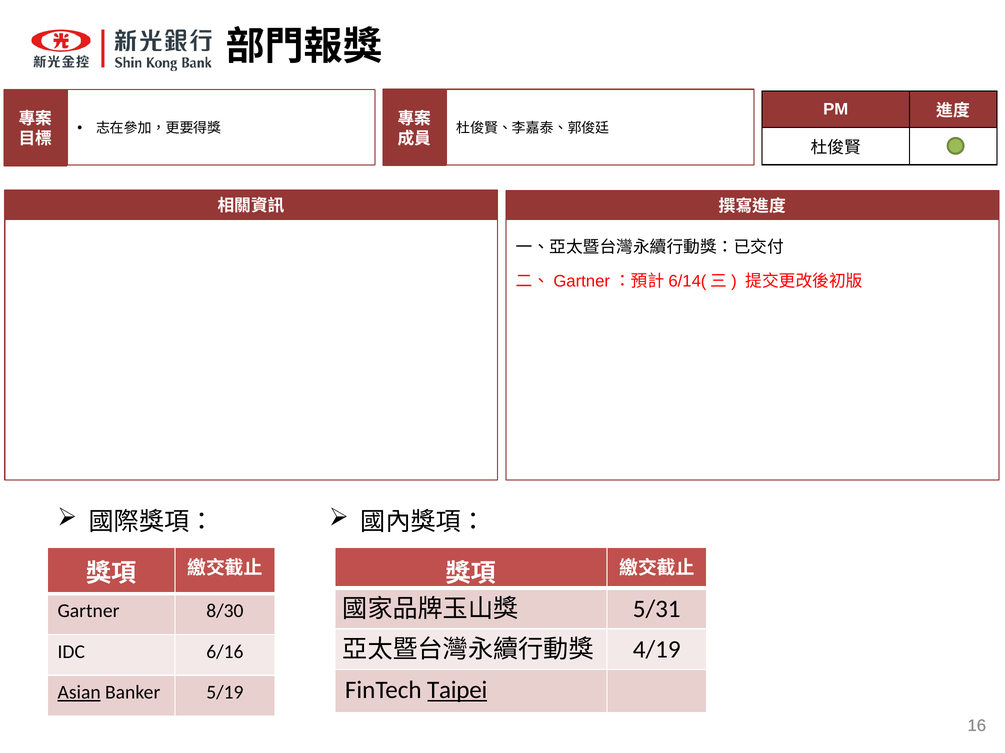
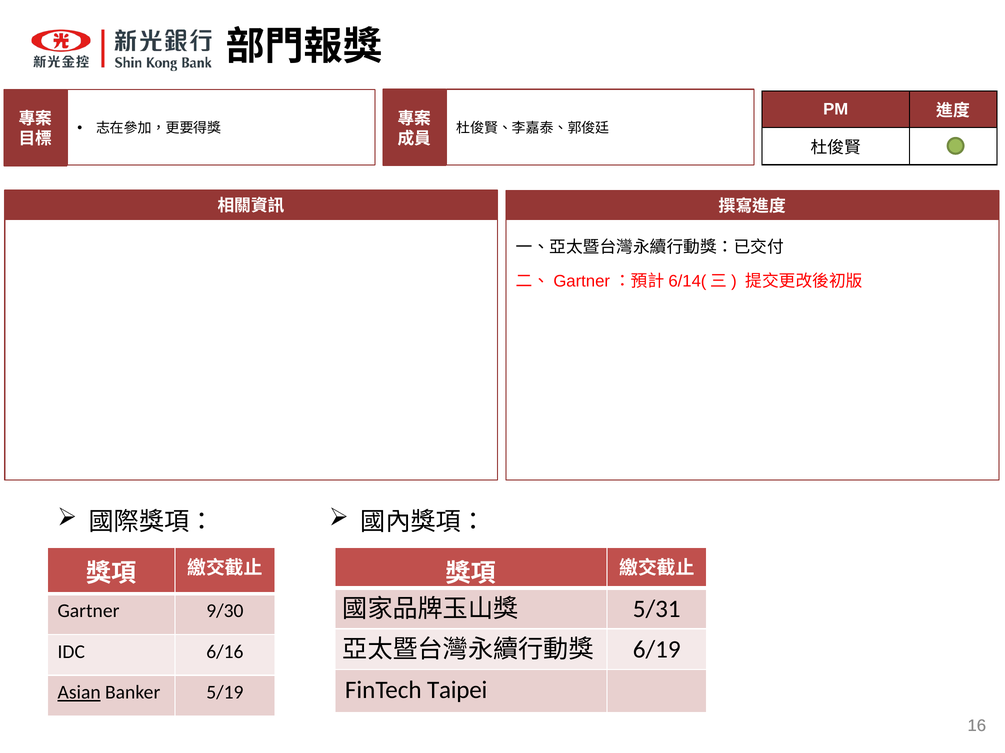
8/30: 8/30 -> 9/30
4/19: 4/19 -> 6/19
Taipei underline: present -> none
